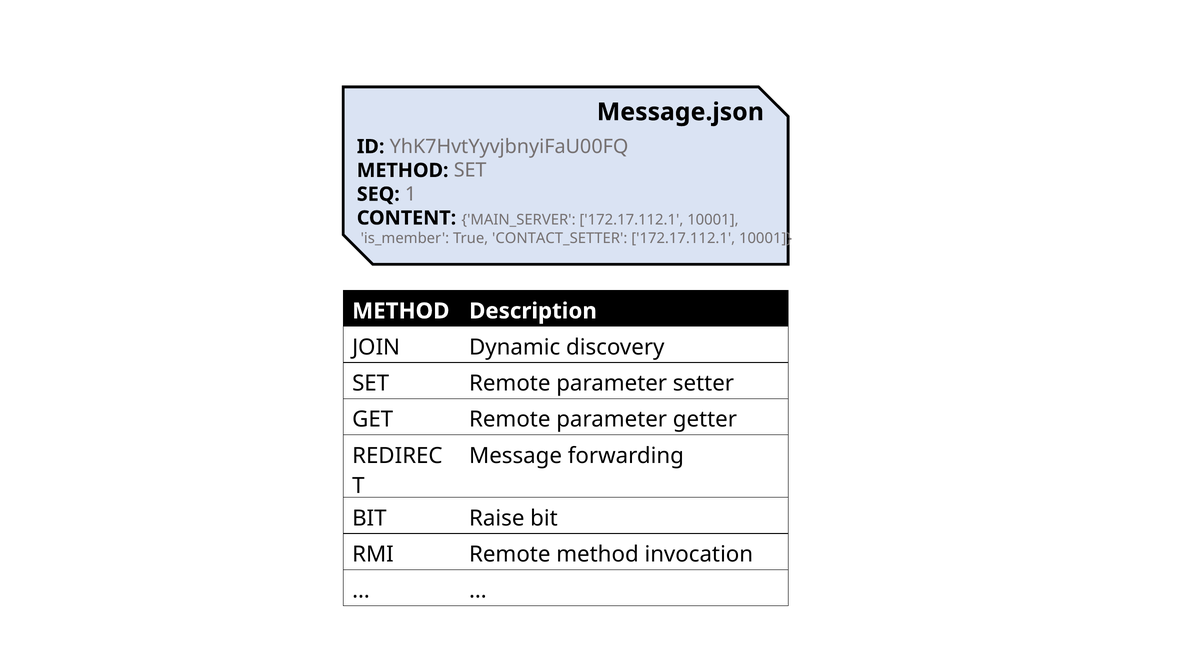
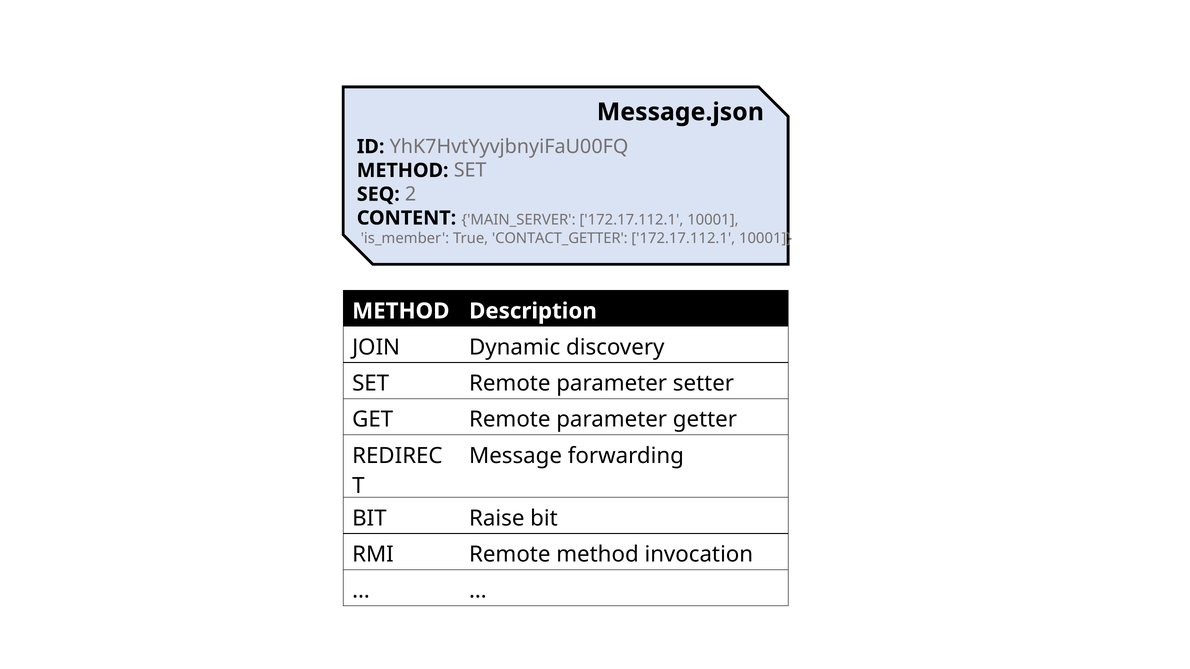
1: 1 -> 2
CONTACT_SETTER: CONTACT_SETTER -> CONTACT_GETTER
